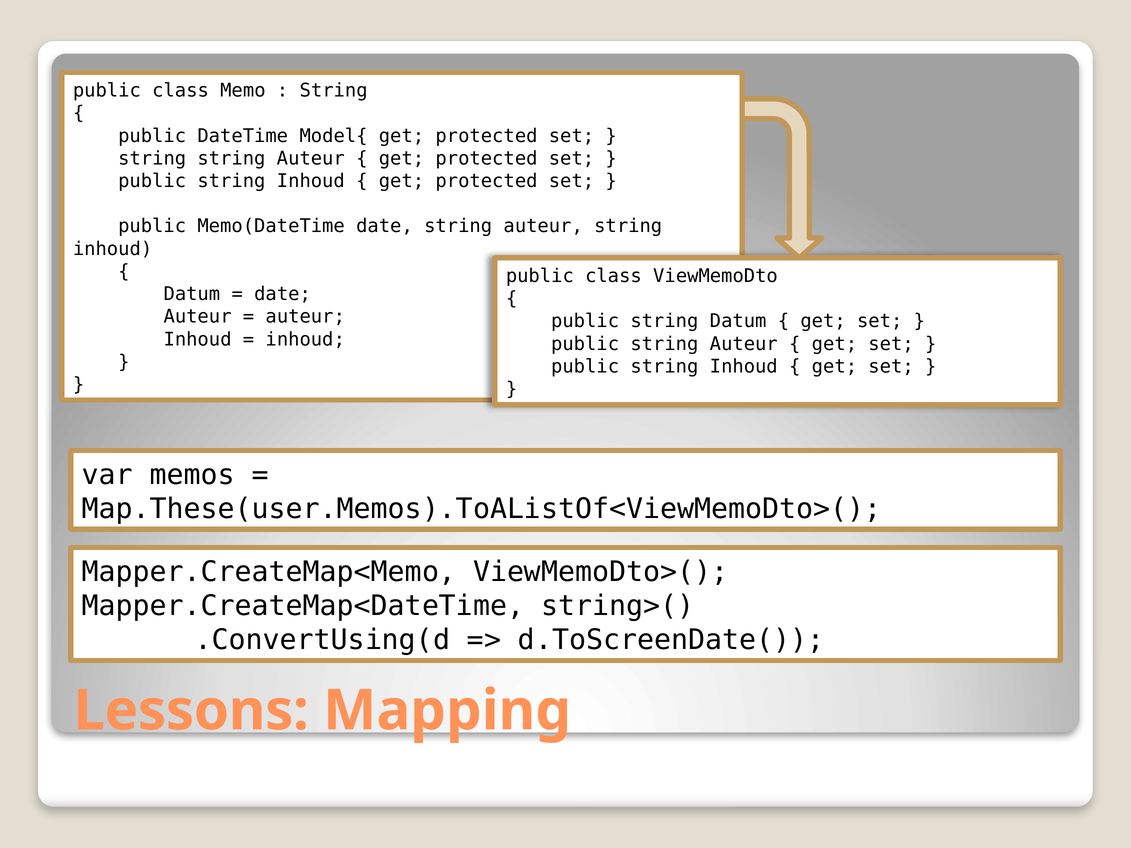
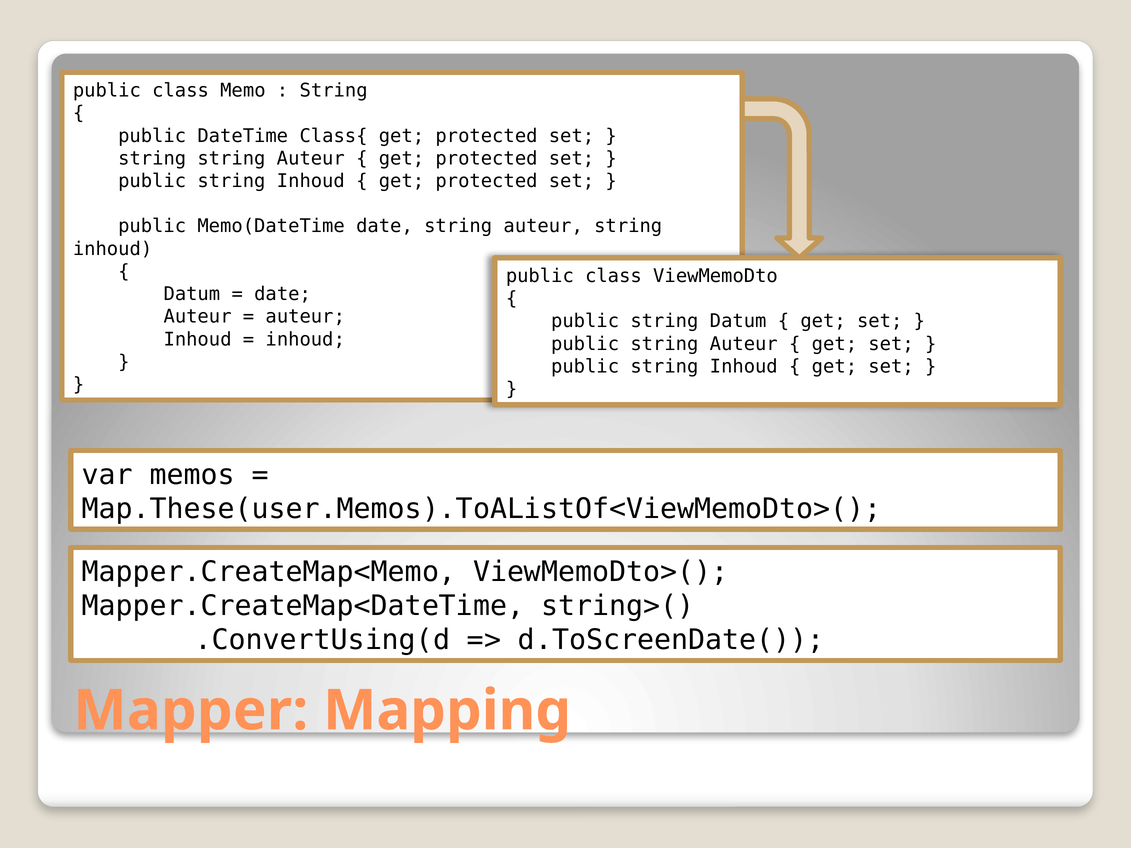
Model{: Model{ -> Class{
Lessons: Lessons -> Mapper
